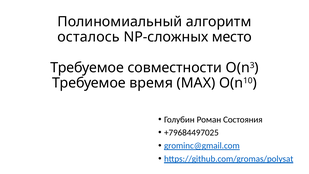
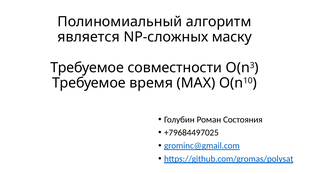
осталось: осталось -> является
место: место -> маску
